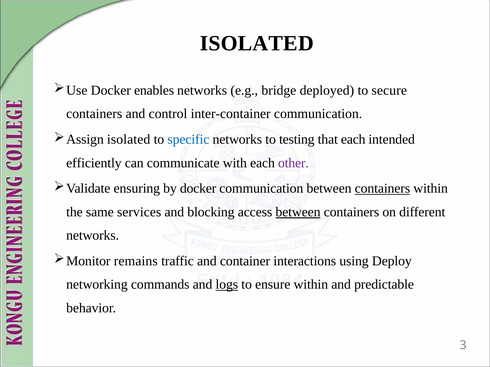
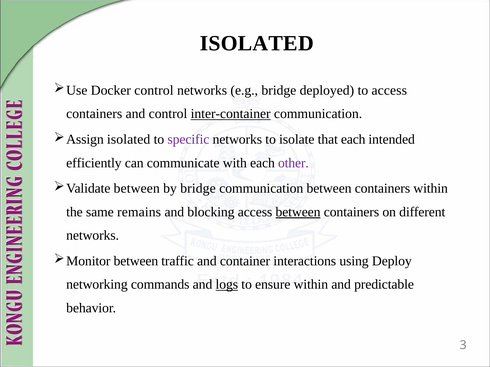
Docker enables: enables -> control
to secure: secure -> access
inter-container underline: none -> present
specific colour: blue -> purple
testing: testing -> isolate
ensuring at (137, 189): ensuring -> between
by docker: docker -> bridge
containers at (382, 189) underline: present -> none
services: services -> remains
remains at (136, 261): remains -> between
